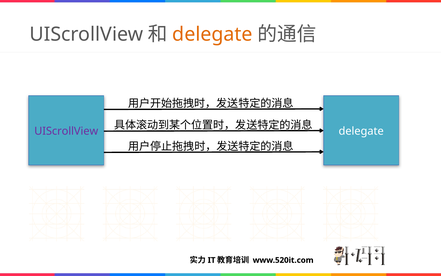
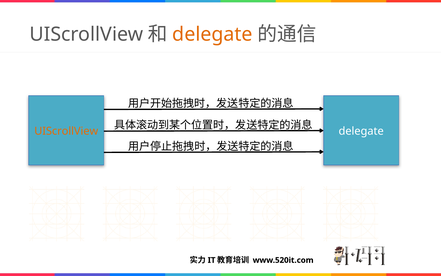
UIScrollView at (66, 131) colour: purple -> orange
